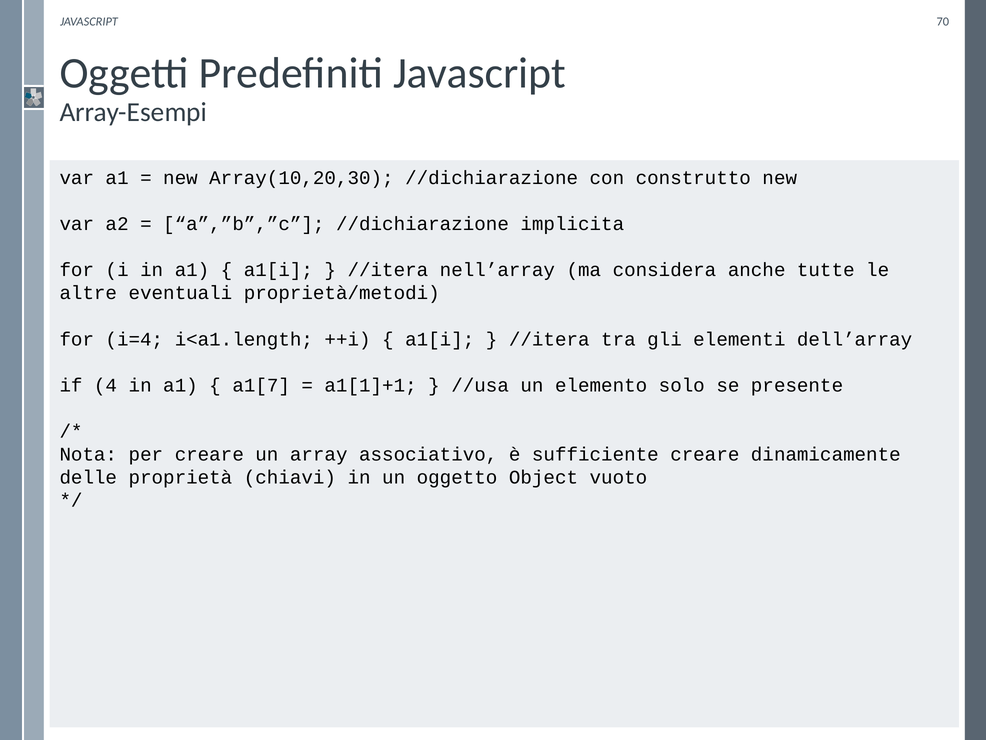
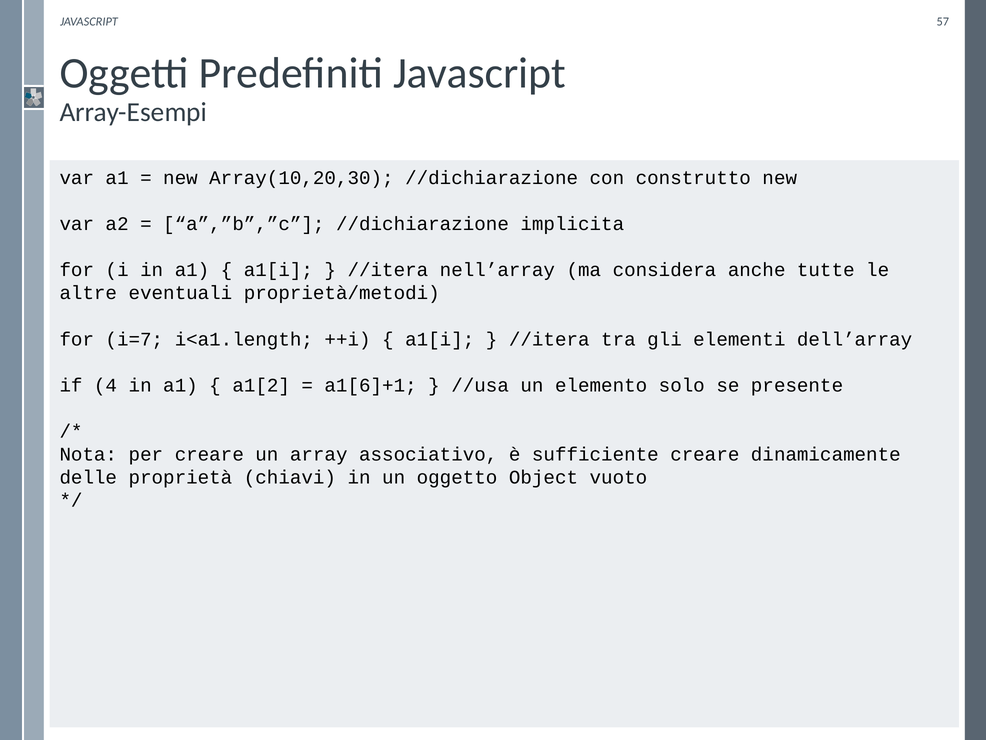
70: 70 -> 57
i=4: i=4 -> i=7
a1[7: a1[7 -> a1[2
a1[1]+1: a1[1]+1 -> a1[6]+1
